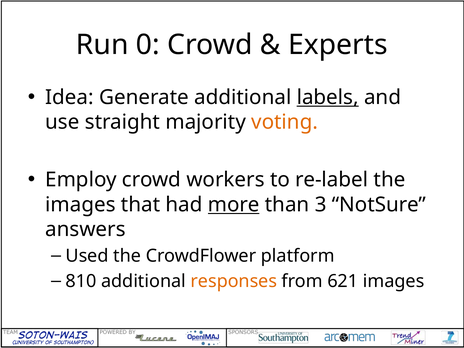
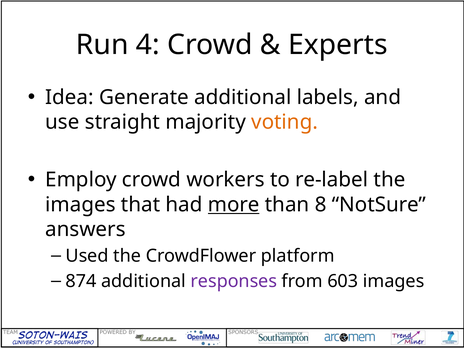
0: 0 -> 4
labels underline: present -> none
3: 3 -> 8
810: 810 -> 874
responses colour: orange -> purple
621: 621 -> 603
